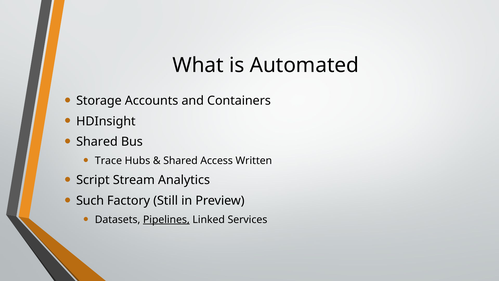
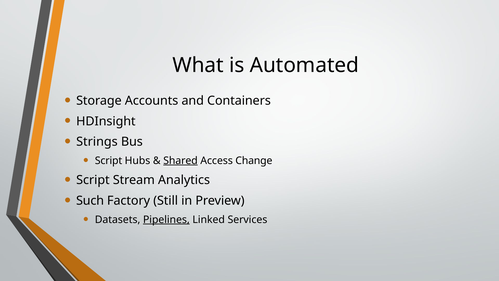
Shared at (97, 142): Shared -> Strings
Trace at (108, 160): Trace -> Script
Shared at (180, 160) underline: none -> present
Written: Written -> Change
